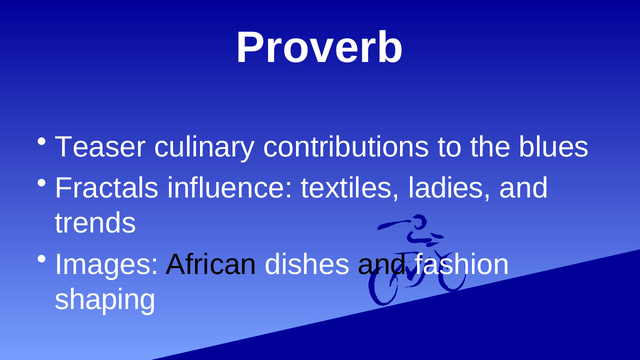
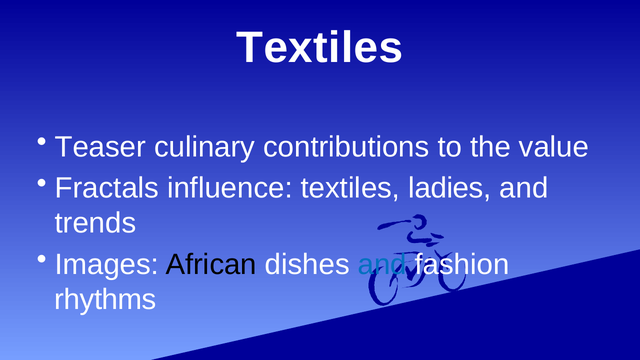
Proverb at (320, 47): Proverb -> Textiles
blues: blues -> value
and at (382, 264) colour: black -> blue
shaping: shaping -> rhythms
